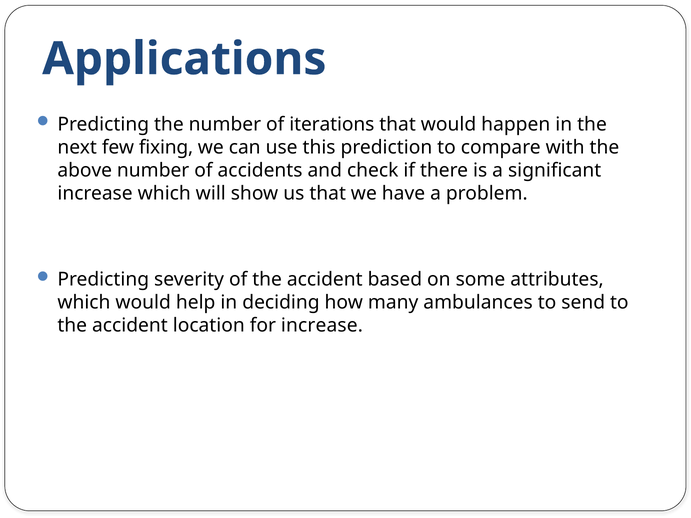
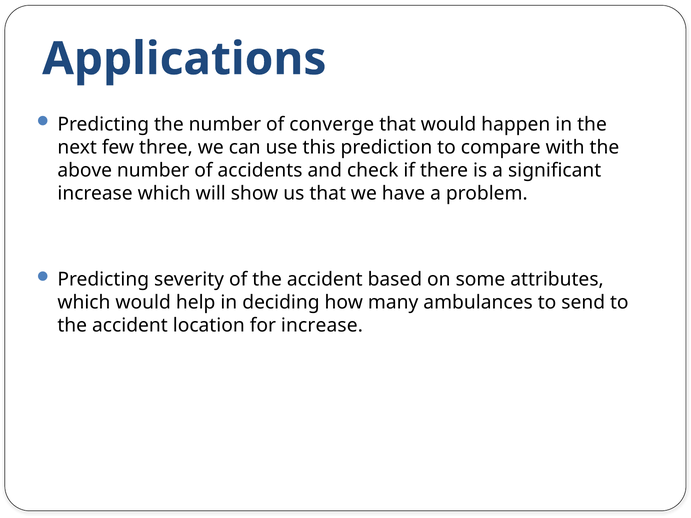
iterations: iterations -> converge
fixing: fixing -> three
